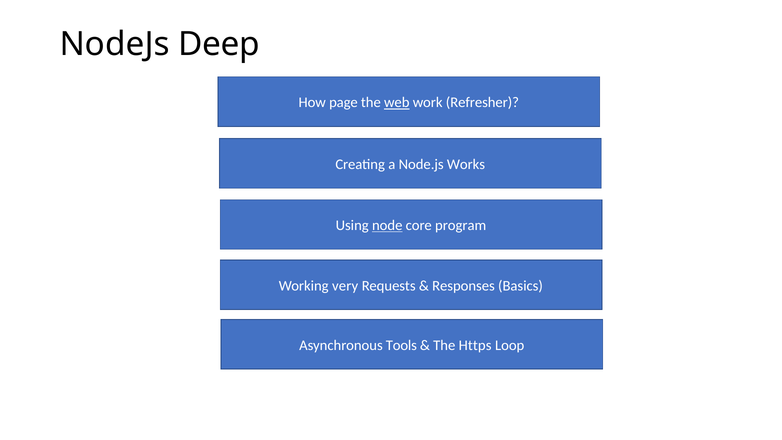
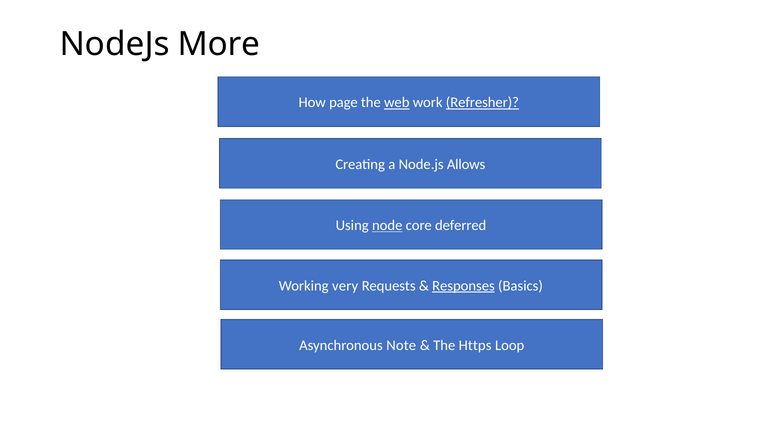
Deep: Deep -> More
Refresher underline: none -> present
Works: Works -> Allows
program: program -> deferred
Responses underline: none -> present
Tools: Tools -> Note
